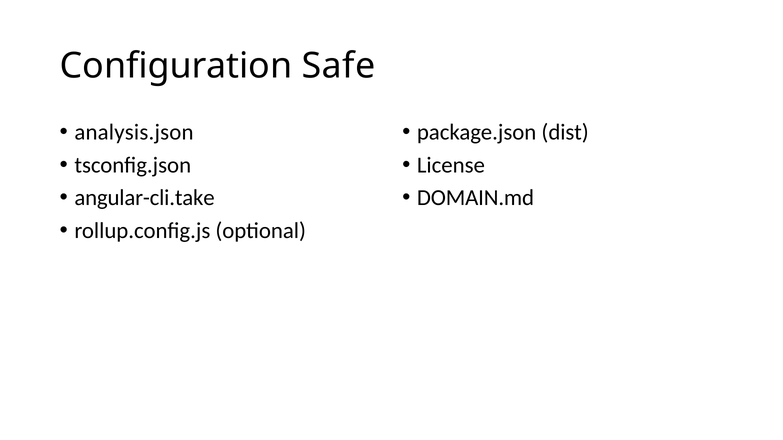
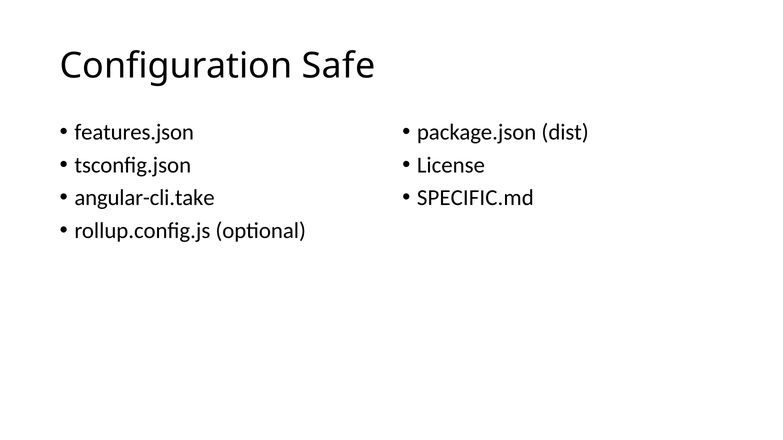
analysis.json: analysis.json -> features.json
DOMAIN.md: DOMAIN.md -> SPECIFIC.md
